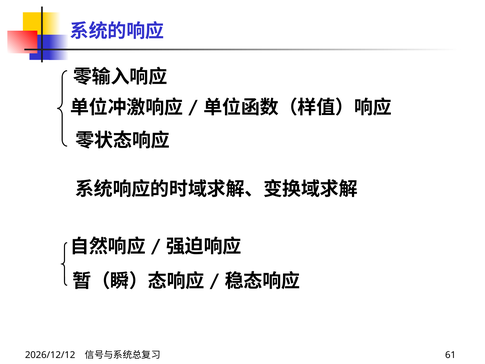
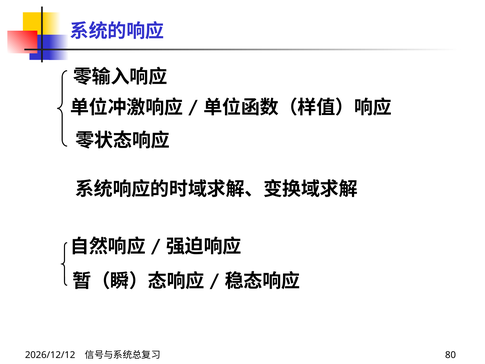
61: 61 -> 80
